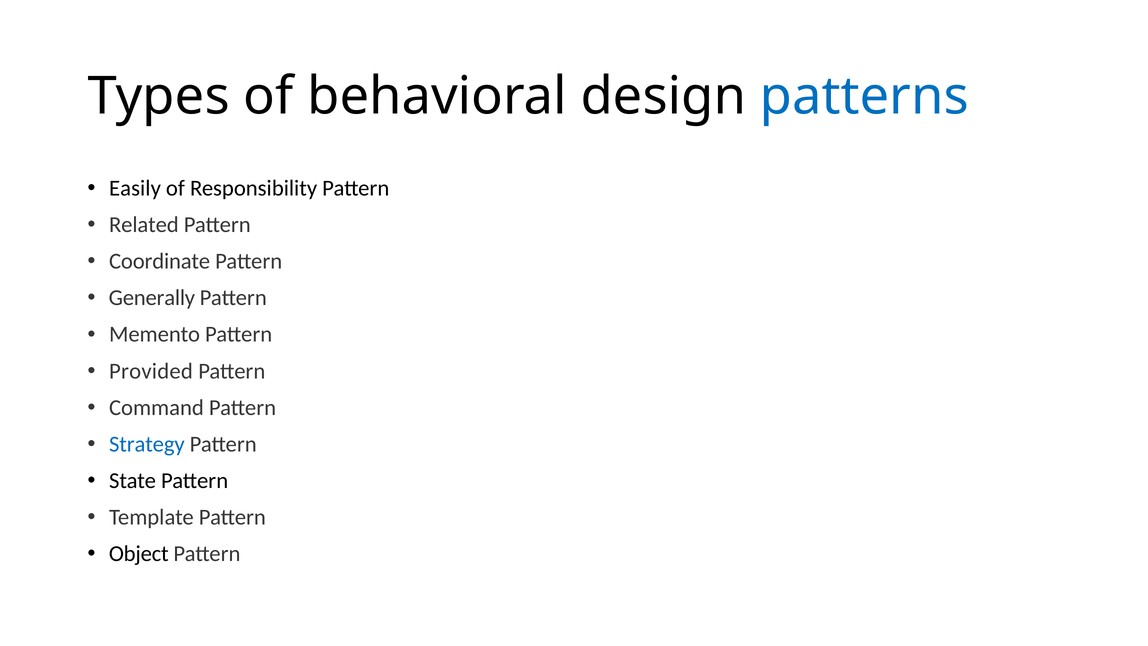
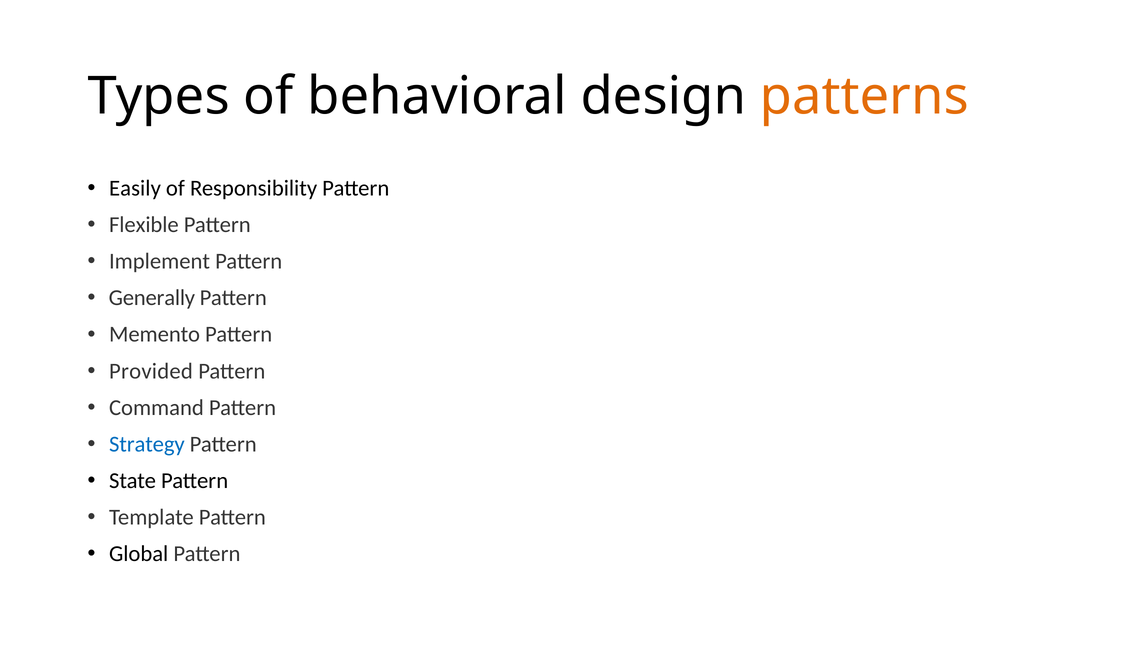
patterns colour: blue -> orange
Related: Related -> Flexible
Coordinate: Coordinate -> Implement
Object: Object -> Global
